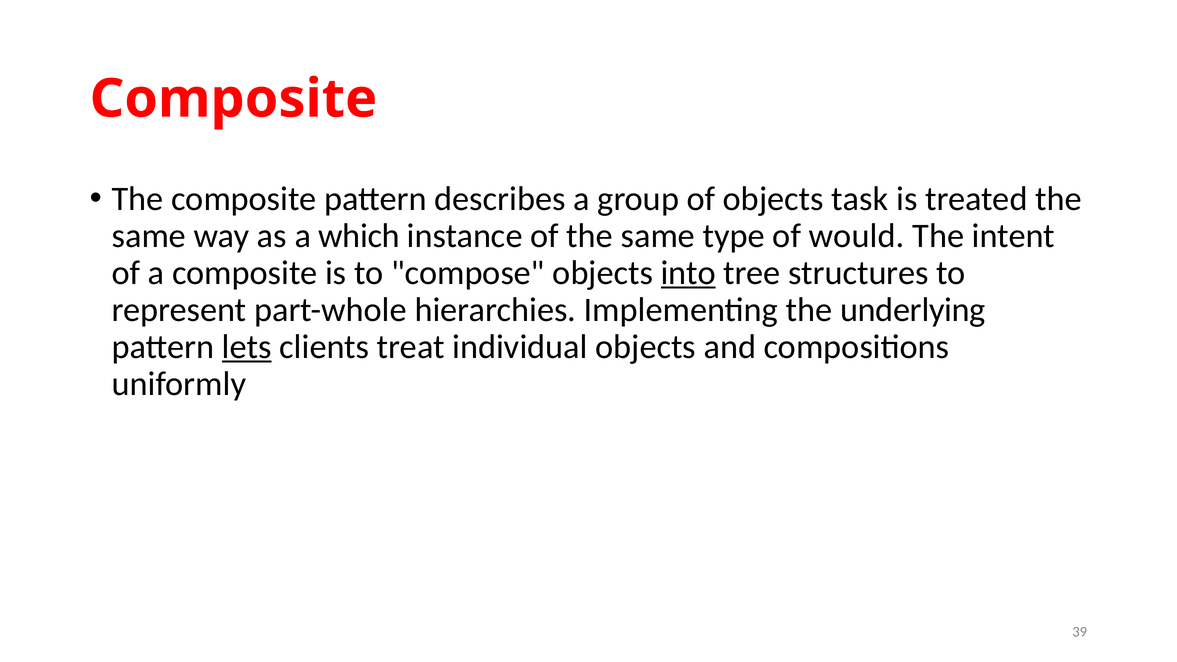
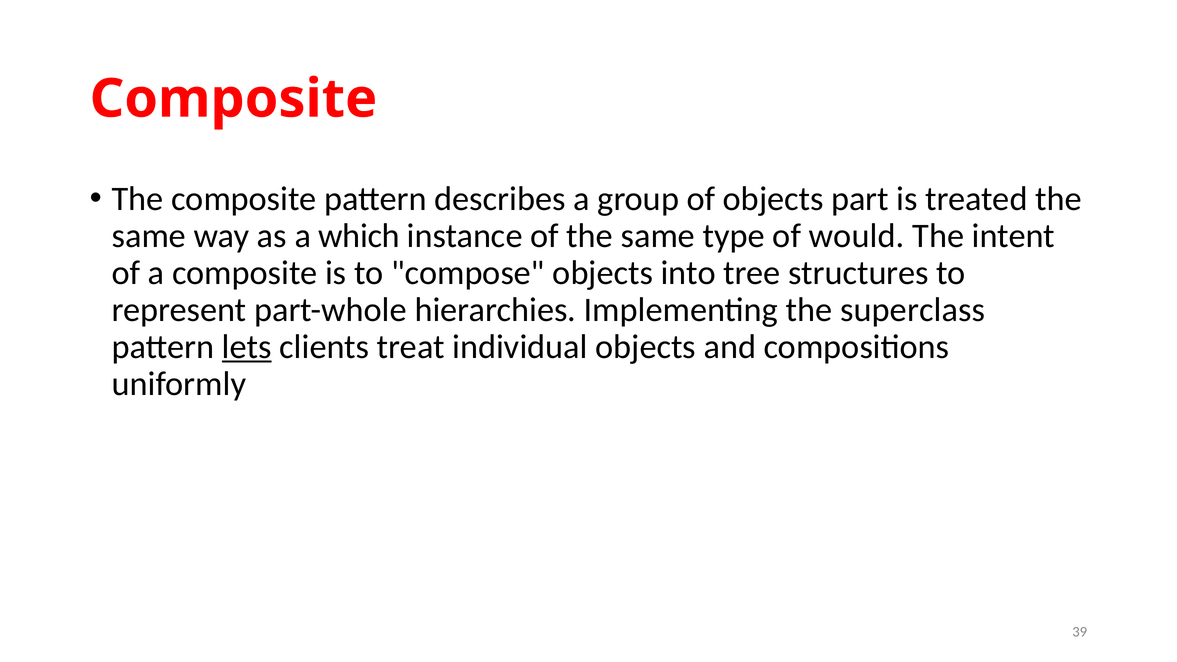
task: task -> part
into underline: present -> none
underlying: underlying -> superclass
